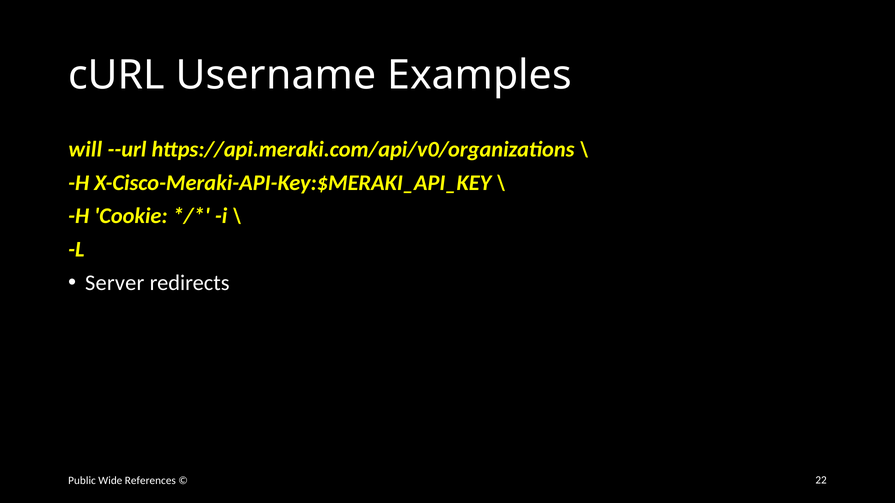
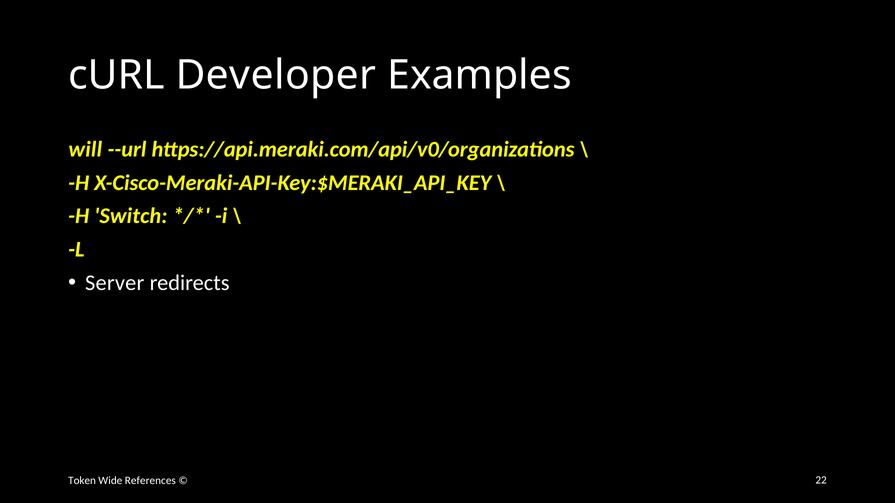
Username: Username -> Developer
Cookie: Cookie -> Switch
Public: Public -> Token
